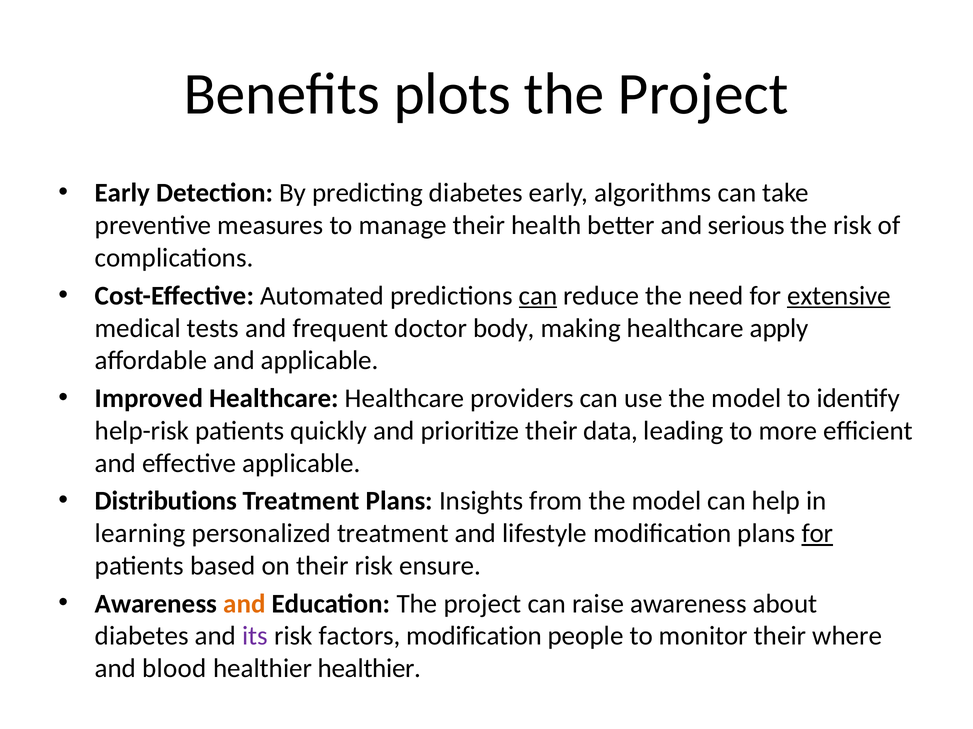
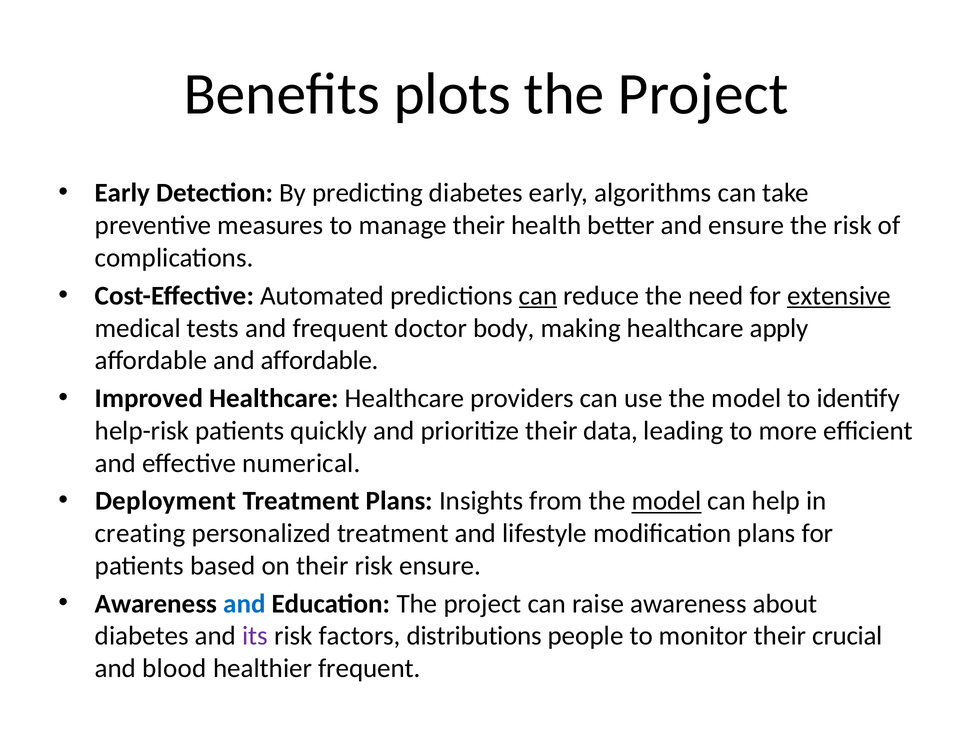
and serious: serious -> ensure
and applicable: applicable -> affordable
effective applicable: applicable -> numerical
Distributions: Distributions -> Deployment
model at (666, 501) underline: none -> present
learning: learning -> creating
for at (817, 534) underline: present -> none
and at (244, 604) colour: orange -> blue
factors modification: modification -> distributions
where: where -> crucial
healthier healthier: healthier -> frequent
